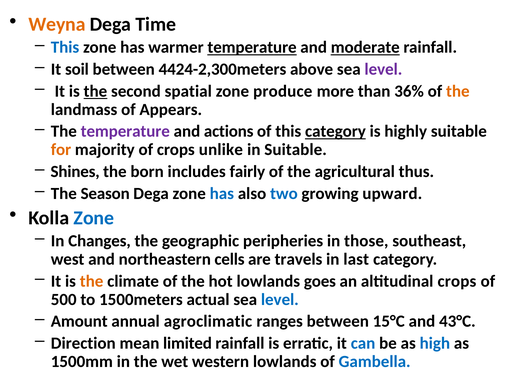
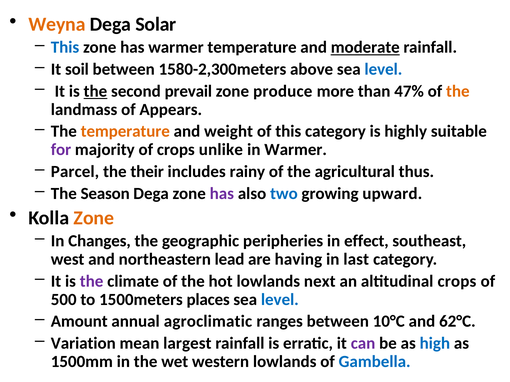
Time: Time -> Solar
temperature at (252, 47) underline: present -> none
4424-2,300meters: 4424-2,300meters -> 1580-2,300meters
level at (383, 69) colour: purple -> blue
spatial: spatial -> prevail
36%: 36% -> 47%
temperature at (125, 132) colour: purple -> orange
actions: actions -> weight
category at (335, 132) underline: present -> none
for colour: orange -> purple
in Suitable: Suitable -> Warmer
Shines: Shines -> Parcel
born: born -> their
fairly: fairly -> rainy
has at (222, 194) colour: blue -> purple
Zone at (94, 218) colour: blue -> orange
those: those -> effect
cells: cells -> lead
travels: travels -> having
the at (92, 281) colour: orange -> purple
goes: goes -> next
actual: actual -> places
15°C: 15°C -> 10°C
43°C: 43°C -> 62°C
Direction: Direction -> Variation
limited: limited -> largest
can colour: blue -> purple
